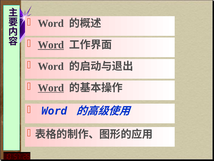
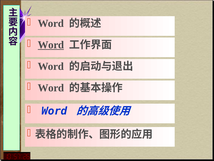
Word at (51, 88) underline: present -> none
